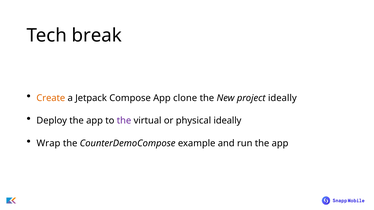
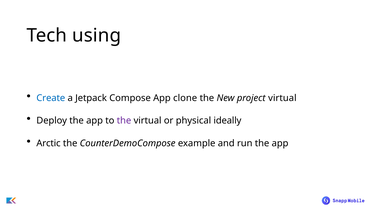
break: break -> using
Create colour: orange -> blue
project ideally: ideally -> virtual
Wrap: Wrap -> Arctic
